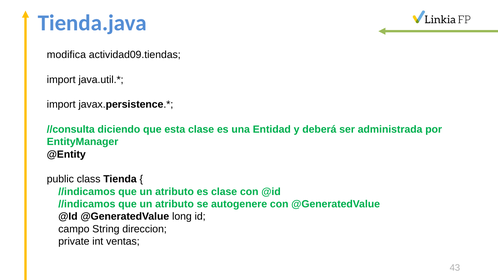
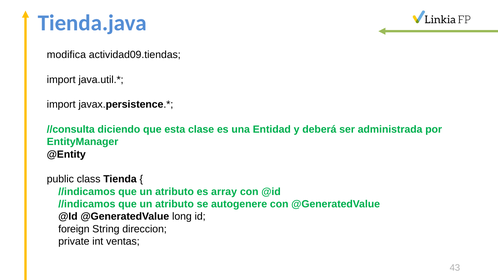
es clase: clase -> array
campo: campo -> foreign
